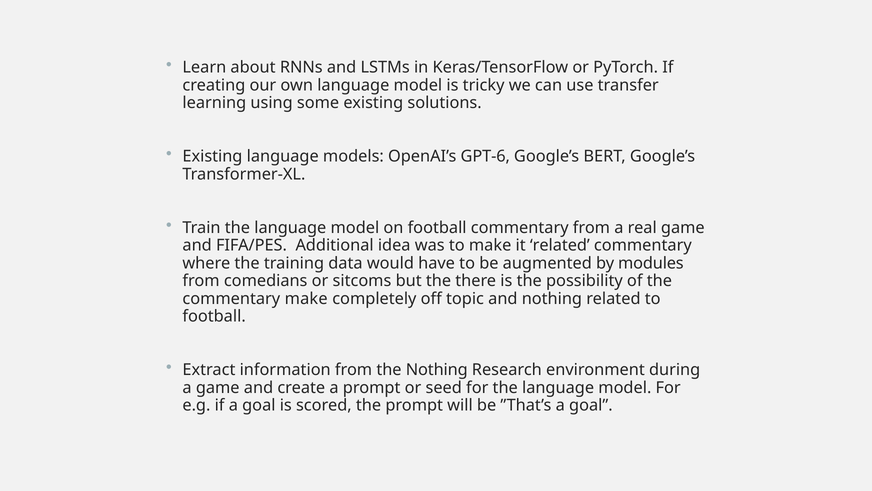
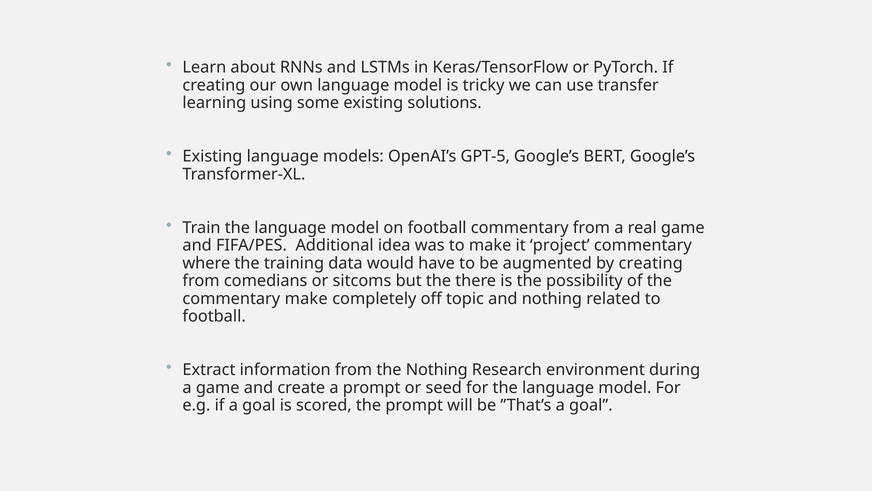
GPT-6: GPT-6 -> GPT-5
it related: related -> project
by modules: modules -> creating
